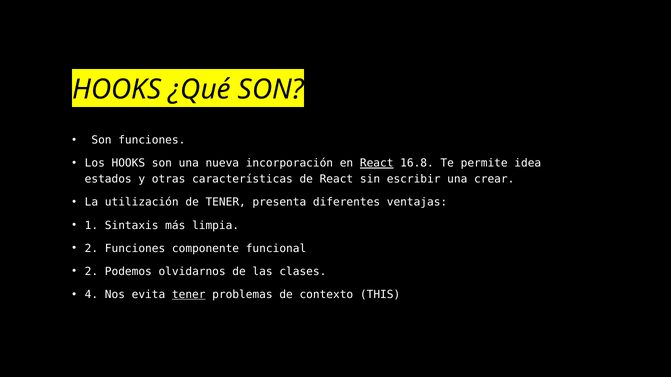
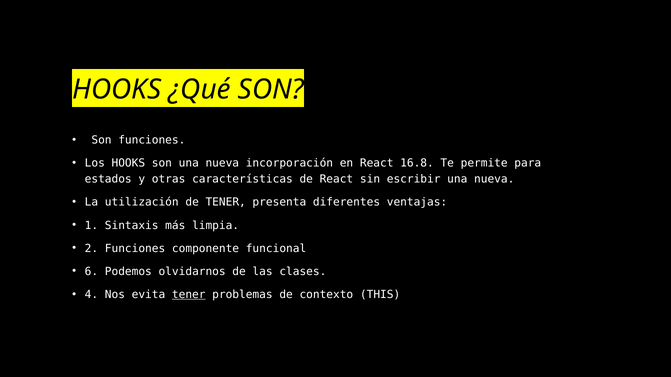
React at (377, 163) underline: present -> none
idea: idea -> para
escribir una crear: crear -> nueva
2 at (91, 272): 2 -> 6
